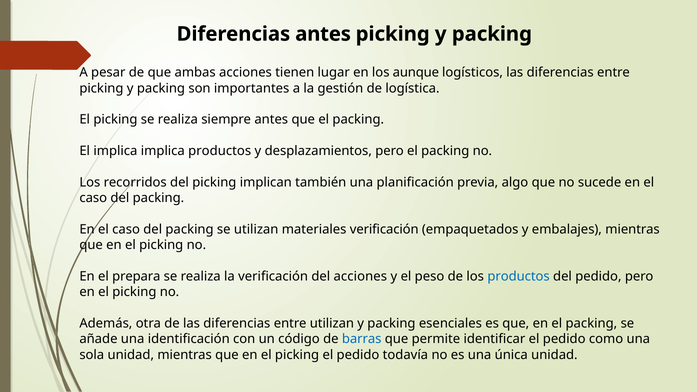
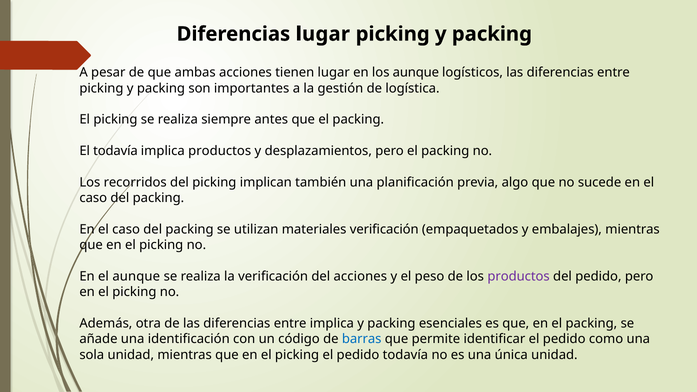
Diferencias antes: antes -> lugar
El implica: implica -> todavía
el prepara: prepara -> aunque
productos at (519, 276) colour: blue -> purple
entre utilizan: utilizan -> implica
